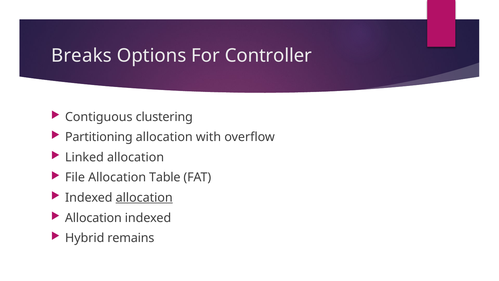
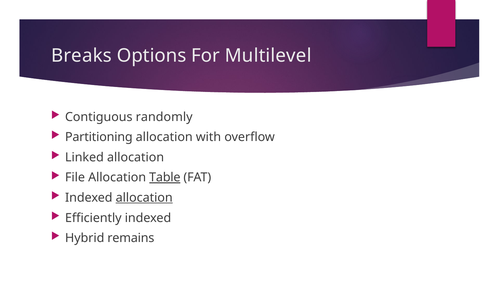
Controller: Controller -> Multilevel
clustering: clustering -> randomly
Table underline: none -> present
Allocation at (93, 218): Allocation -> Efficiently
